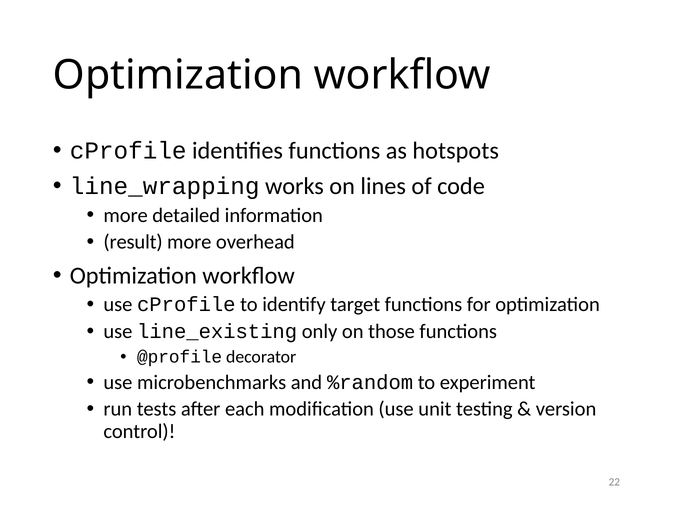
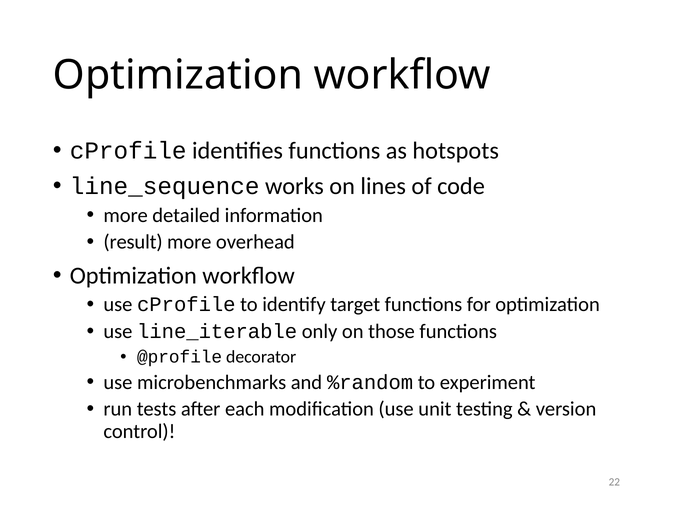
line_wrapping: line_wrapping -> line_sequence
line_existing: line_existing -> line_iterable
